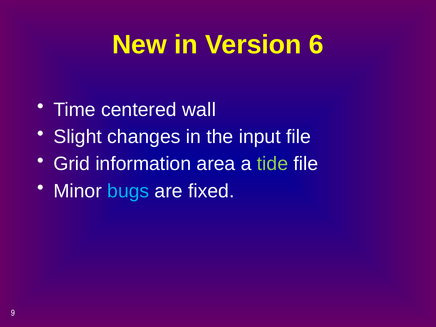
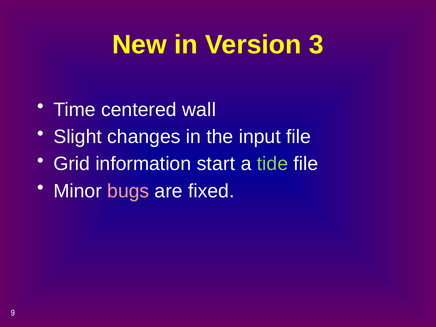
6: 6 -> 3
area: area -> start
bugs colour: light blue -> pink
